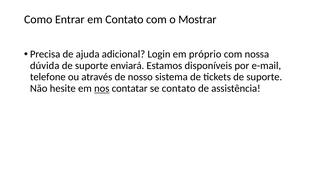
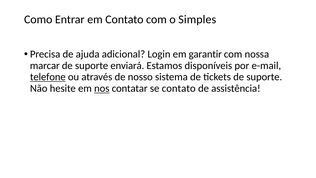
Mostrar: Mostrar -> Simples
próprio: próprio -> garantir
dúvida: dúvida -> marcar
telefone underline: none -> present
